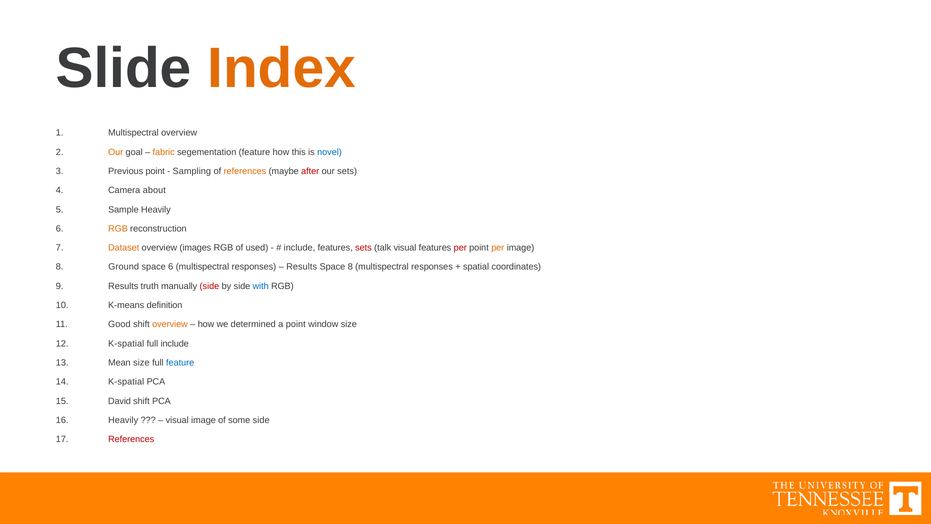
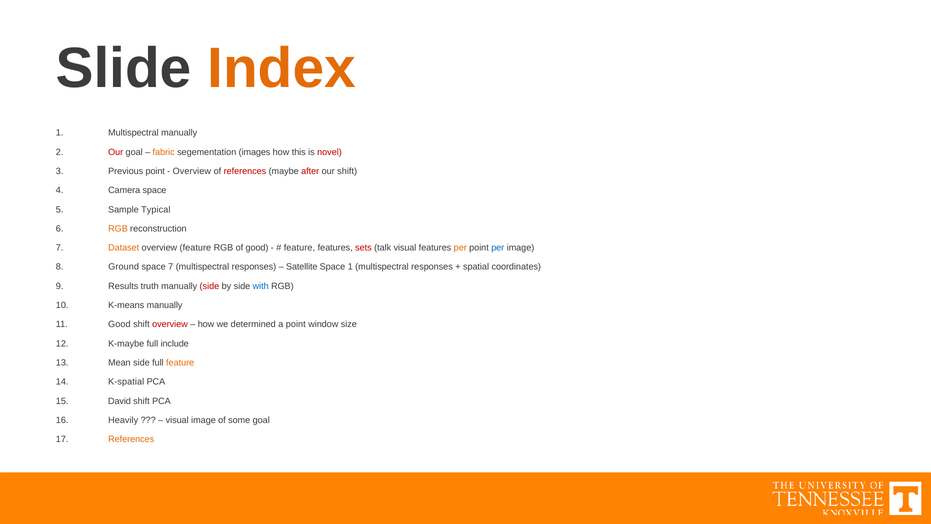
Multispectral overview: overview -> manually
Our at (116, 152) colour: orange -> red
segementation feature: feature -> images
novel colour: blue -> red
Sampling at (192, 171): Sampling -> Overview
references at (245, 171) colour: orange -> red
our sets: sets -> shift
Camera about: about -> space
Sample Heavily: Heavily -> Typical
overview images: images -> feature
of used: used -> good
include at (299, 248): include -> feature
per at (460, 248) colour: red -> orange
per at (498, 248) colour: orange -> blue
space 6: 6 -> 7
Results at (302, 267): Results -> Satellite
Space 8: 8 -> 1
K-means definition: definition -> manually
overview at (170, 324) colour: orange -> red
K-spatial at (126, 343): K-spatial -> K-maybe
Mean size: size -> side
feature at (180, 363) colour: blue -> orange
some side: side -> goal
References at (131, 439) colour: red -> orange
